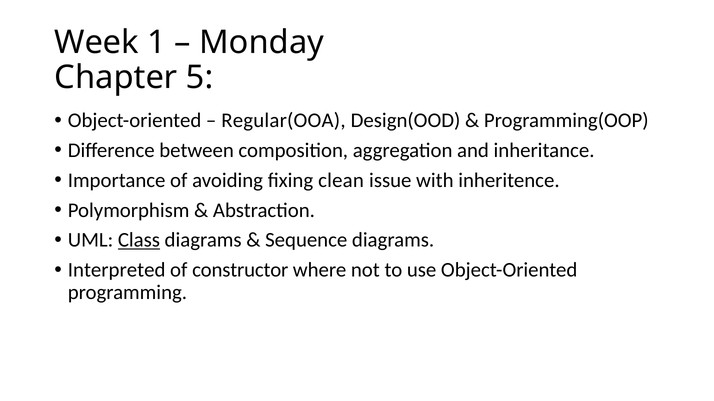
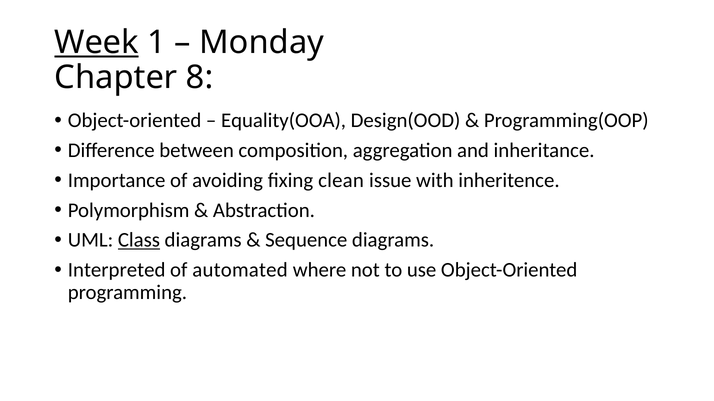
Week underline: none -> present
5: 5 -> 8
Regular(OOA: Regular(OOA -> Equality(OOA
constructor: constructor -> automated
